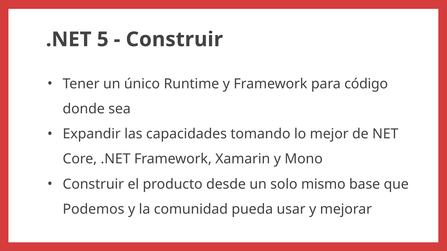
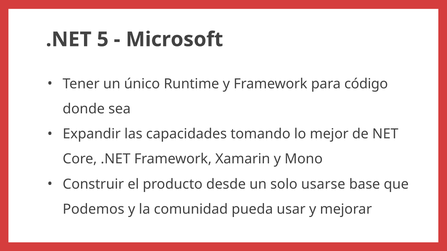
Construir at (174, 40): Construir -> Microsoft
mismo: mismo -> usarse
